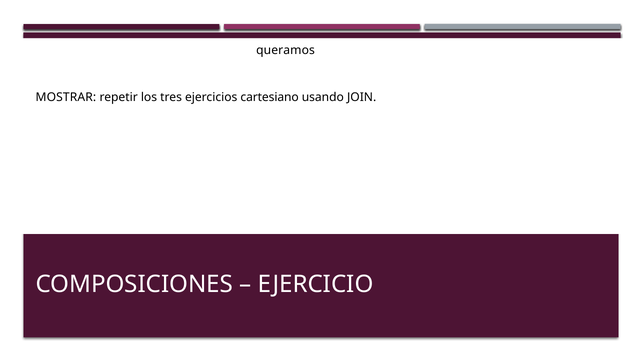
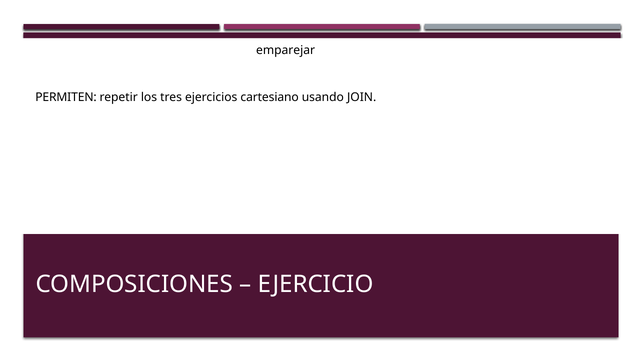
queramos: queramos -> emparejar
MOSTRAR: MOSTRAR -> PERMITEN
